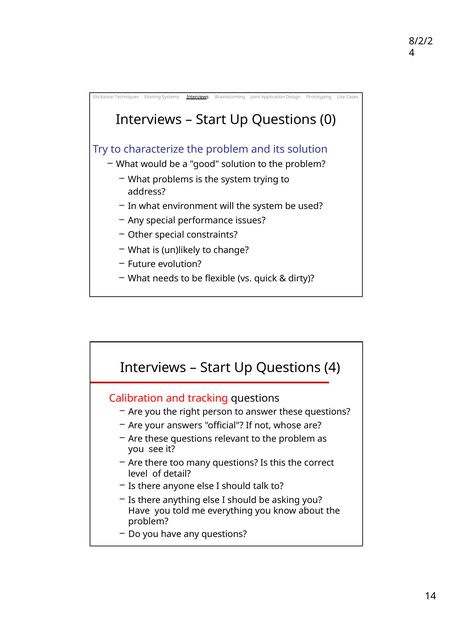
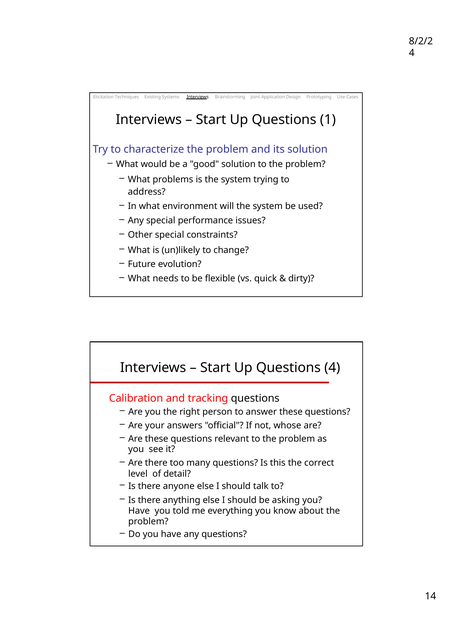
0: 0 -> 1
